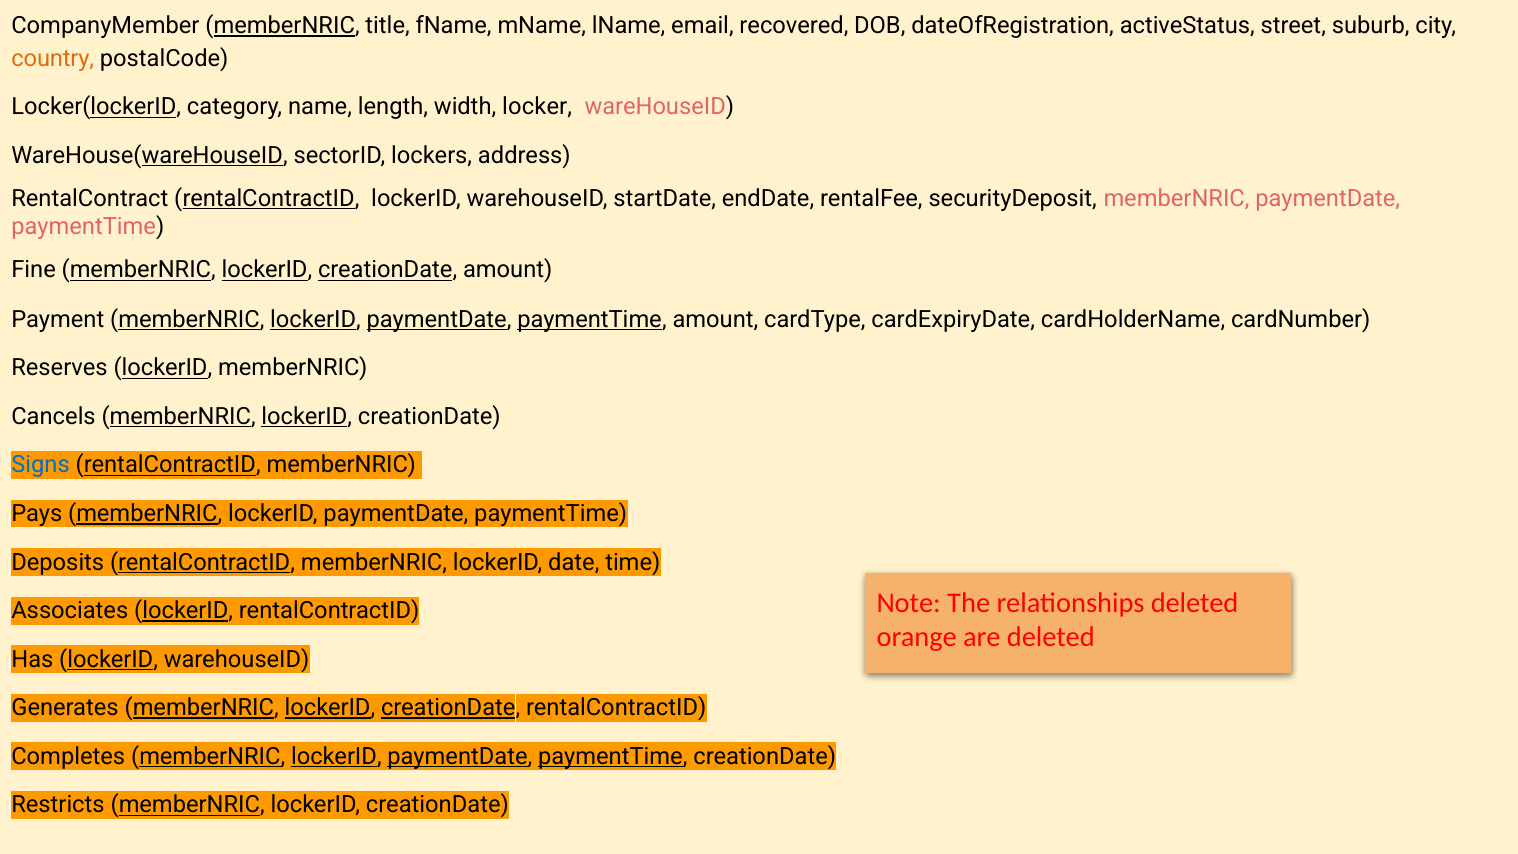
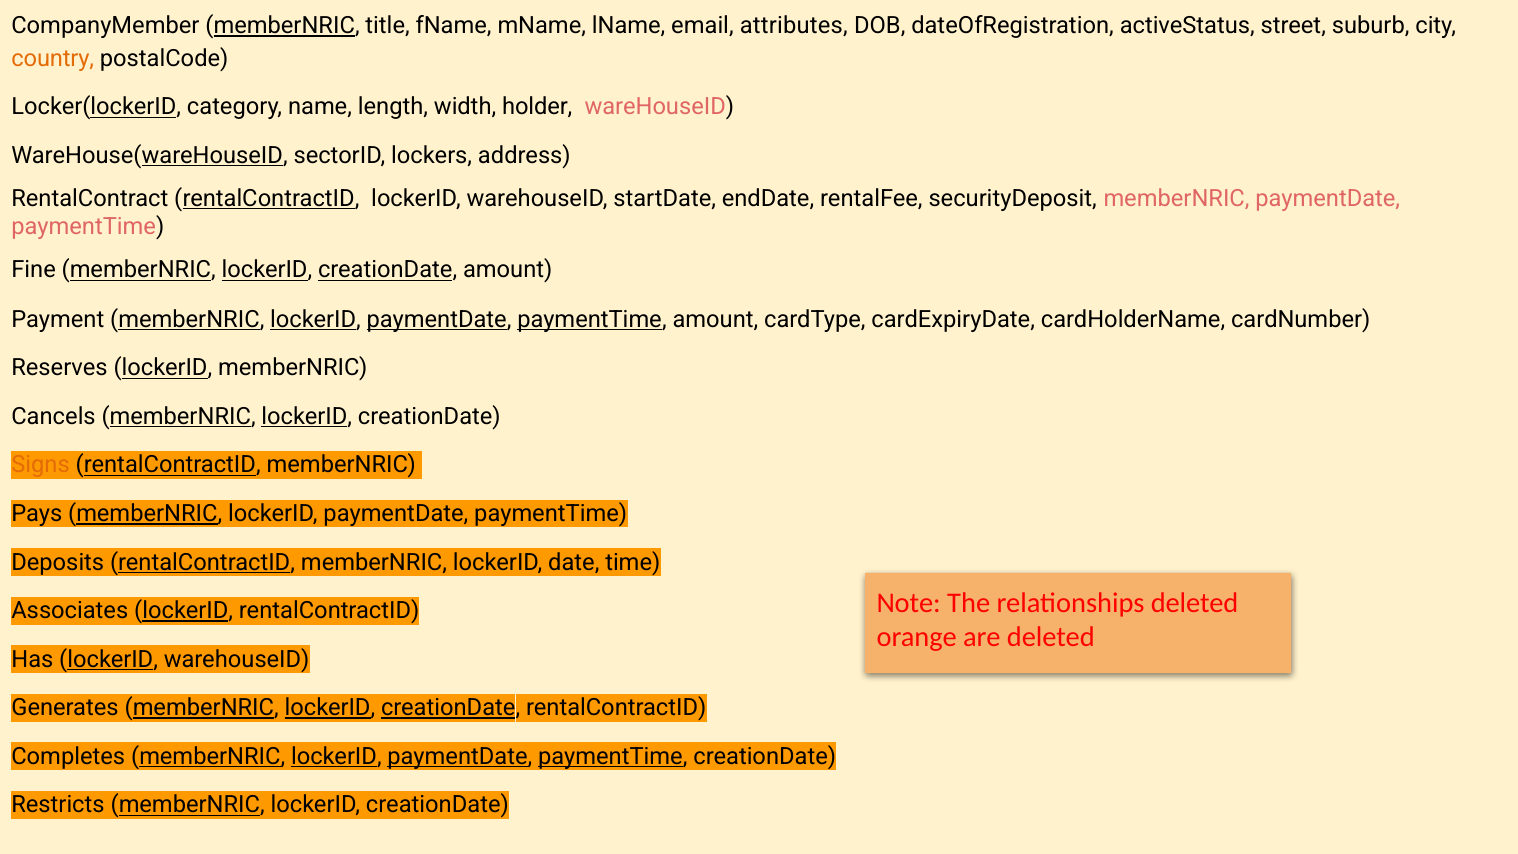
recovered: recovered -> attributes
locker: locker -> holder
Signs colour: blue -> orange
